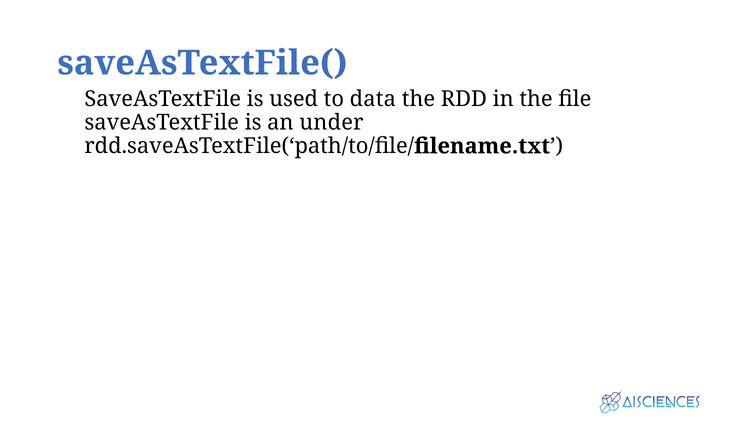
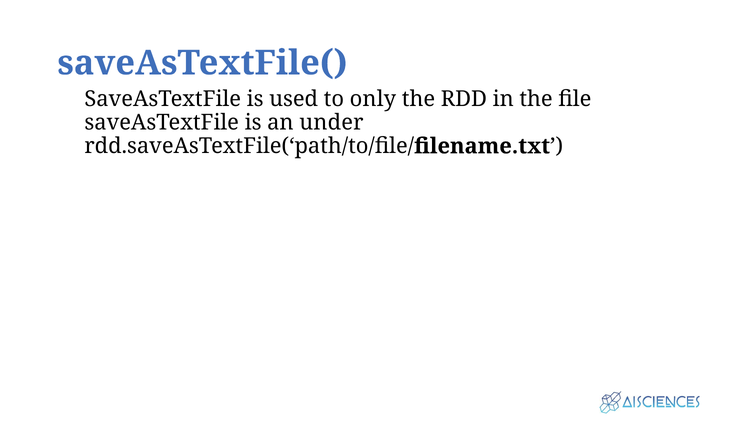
data: data -> only
